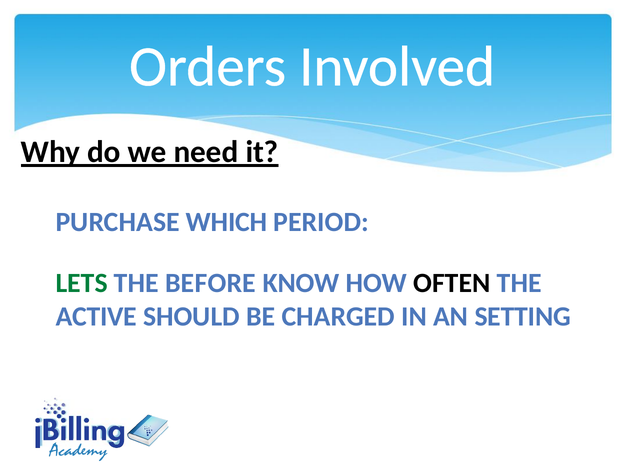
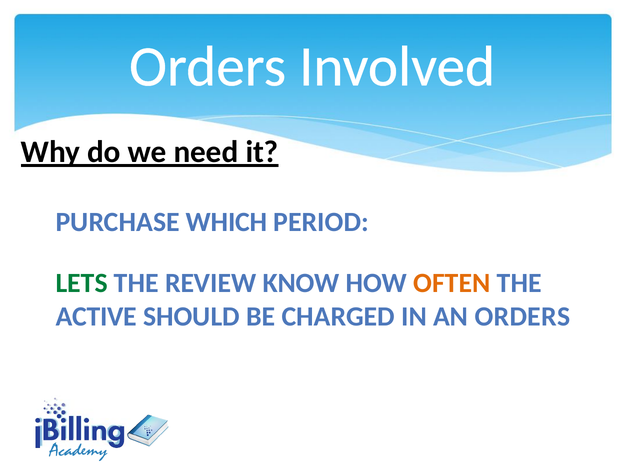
BEFORE: BEFORE -> REVIEW
OFTEN colour: black -> orange
AN SETTING: SETTING -> ORDERS
